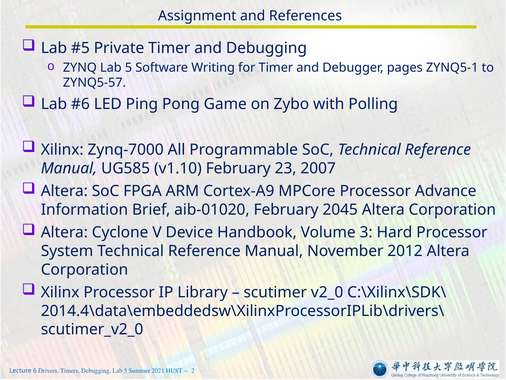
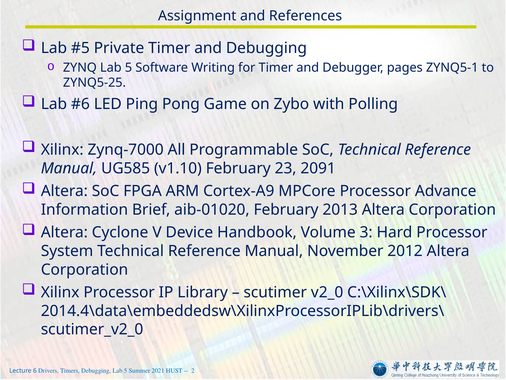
ZYNQ5-57: ZYNQ5-57 -> ZYNQ5-25
2007: 2007 -> 2091
2045: 2045 -> 2013
